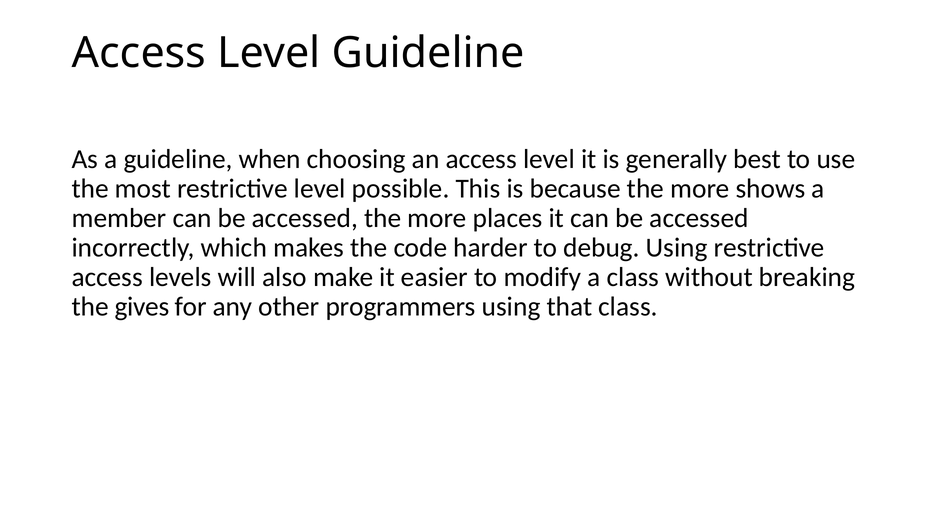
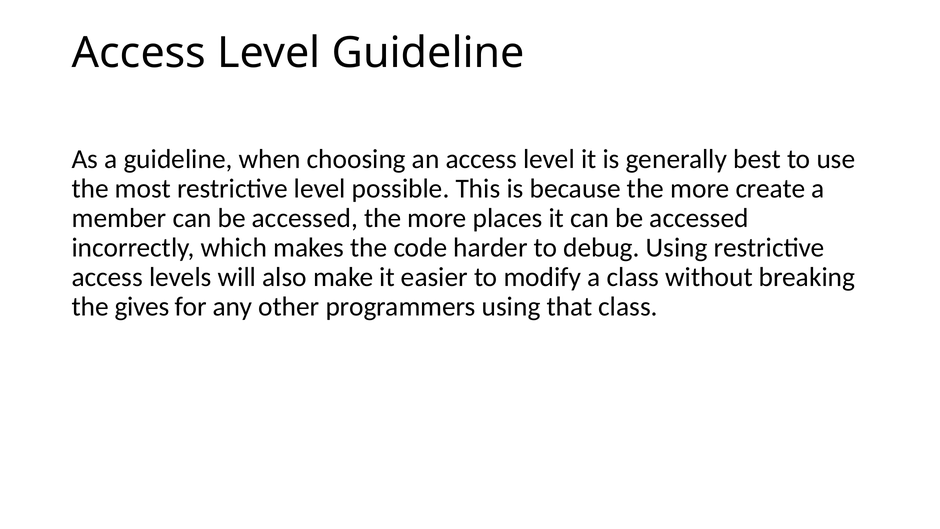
shows: shows -> create
